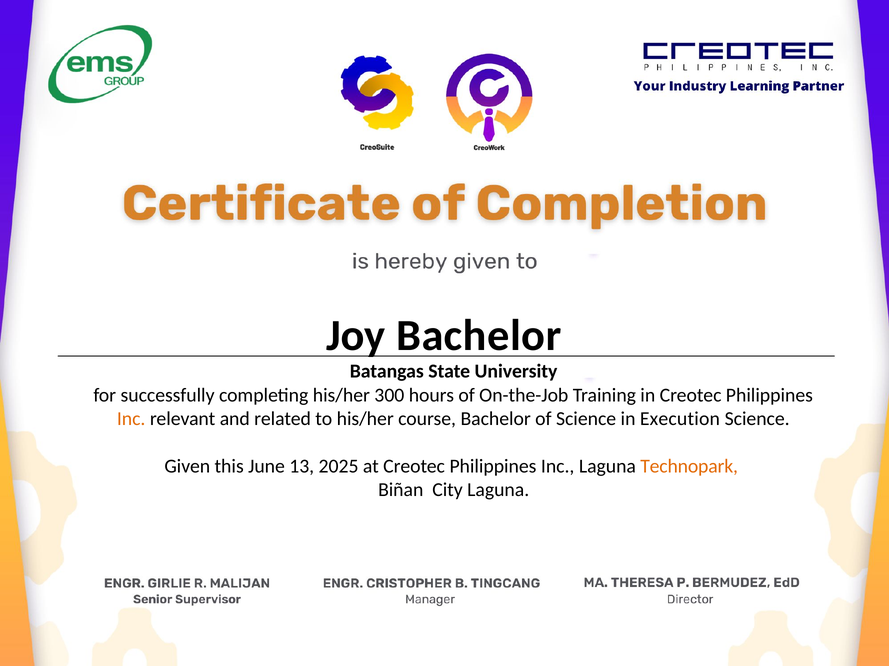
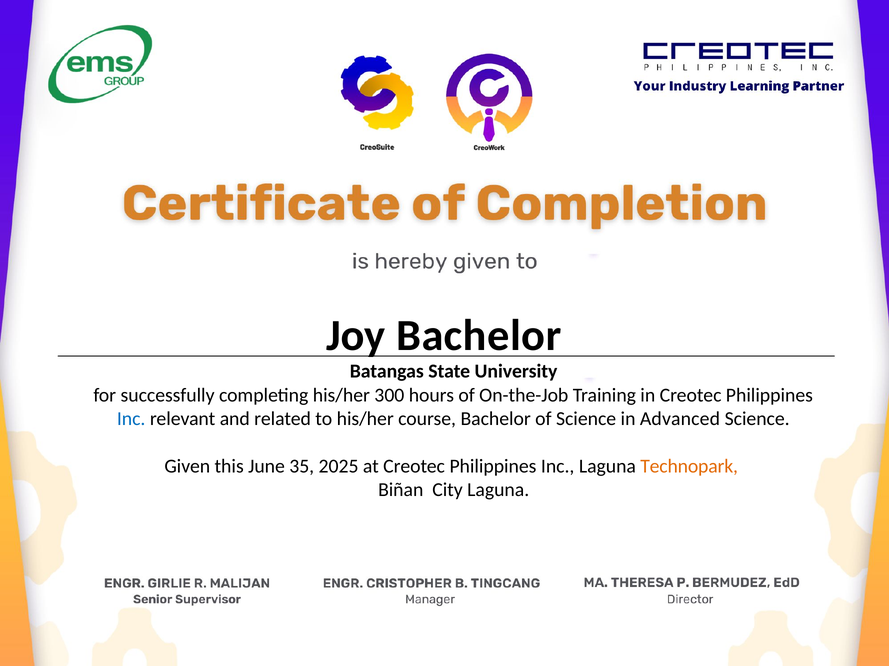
Inc at (131, 419) colour: orange -> blue
Execution: Execution -> Advanced
13: 13 -> 35
